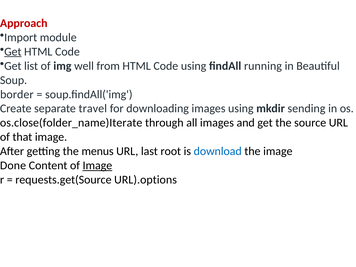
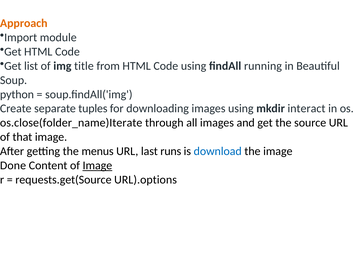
Approach colour: red -> orange
Get at (13, 52) underline: present -> none
well: well -> title
border: border -> python
travel: travel -> tuples
sending: sending -> interact
root: root -> runs
